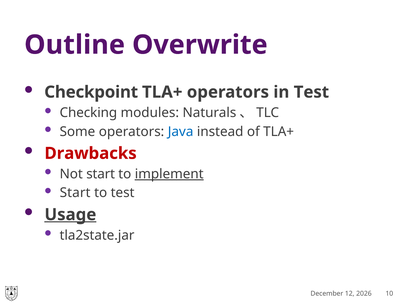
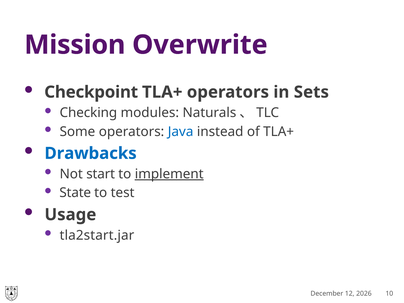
Outline: Outline -> Mission
in Test: Test -> Sets
Drawbacks colour: red -> blue
Start at (75, 193): Start -> State
Usage underline: present -> none
tla2state.jar: tla2state.jar -> tla2start.jar
